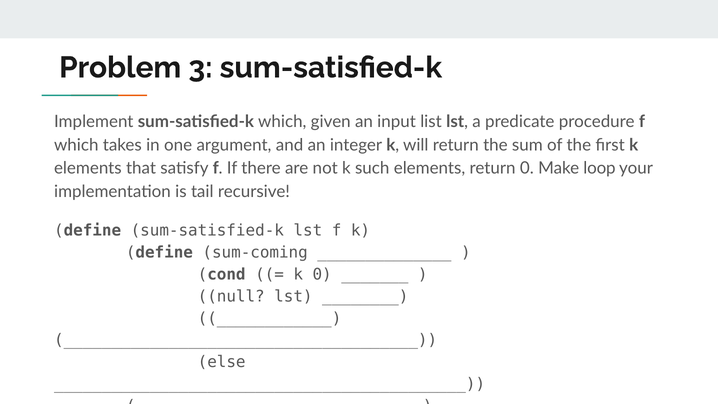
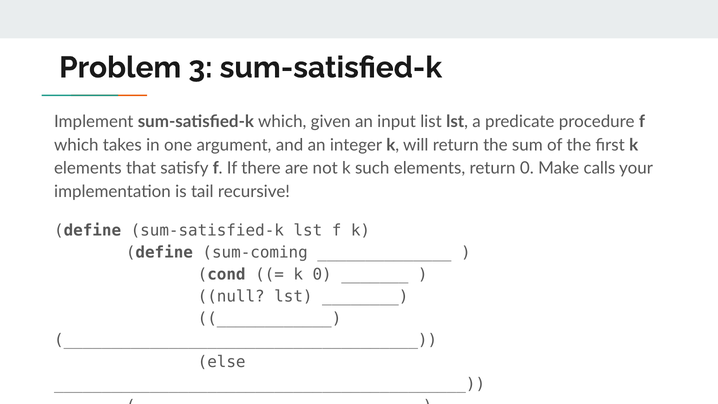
loop: loop -> calls
